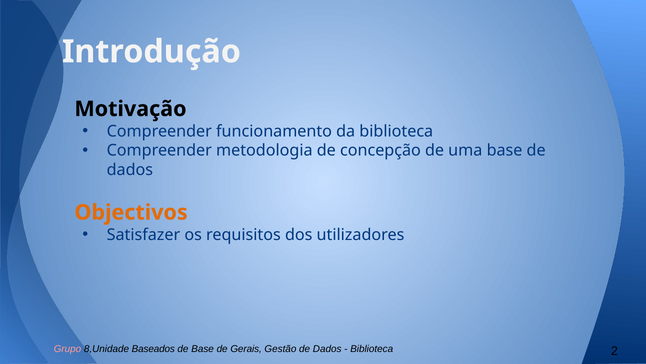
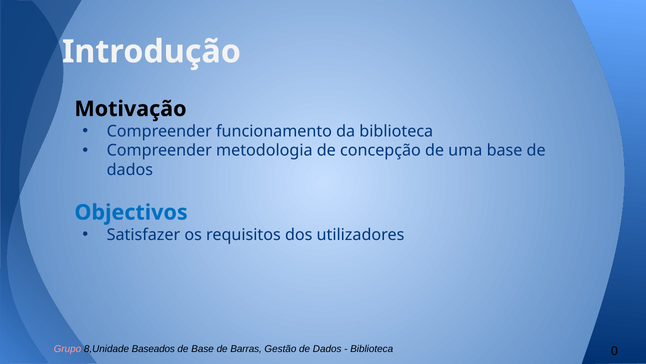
Objectivos colour: orange -> blue
Gerais: Gerais -> Barras
2: 2 -> 0
